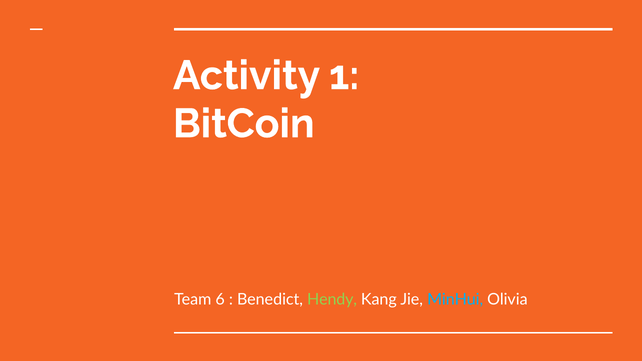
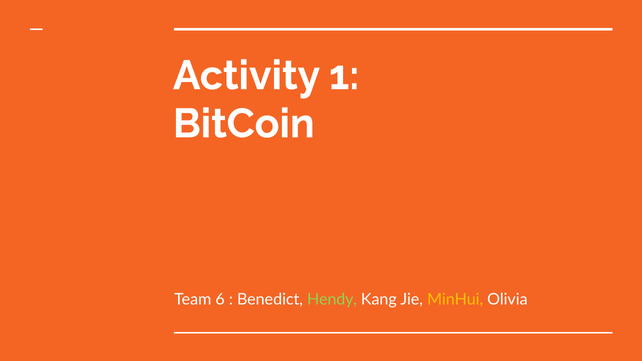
MinHui colour: light blue -> yellow
